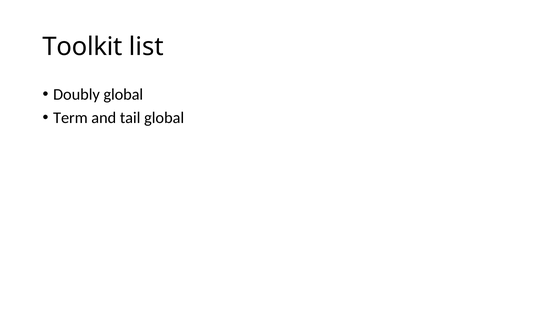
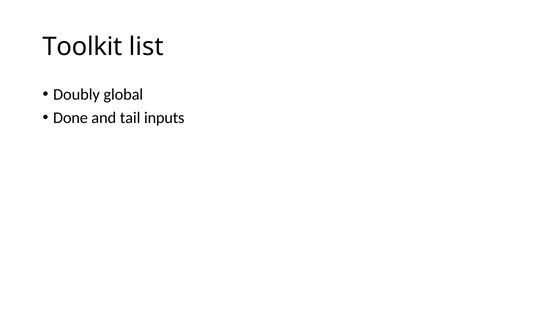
Term: Term -> Done
tail global: global -> inputs
